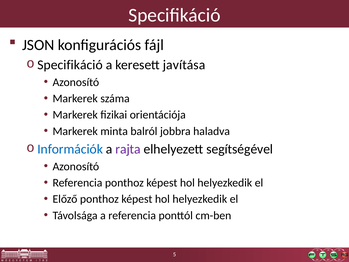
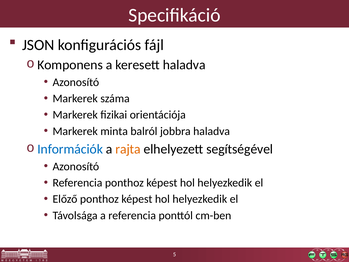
Specifikáció at (70, 65): Specifikáció -> Komponens
keresett javítása: javítása -> haladva
rajta colour: purple -> orange
